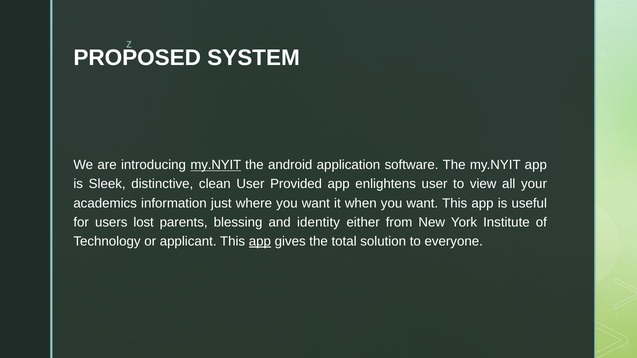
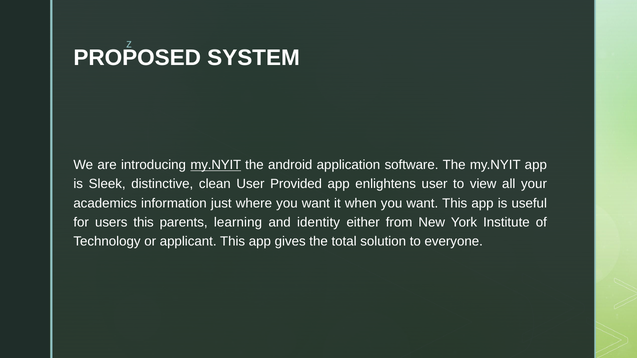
users lost: lost -> this
blessing: blessing -> learning
app at (260, 242) underline: present -> none
